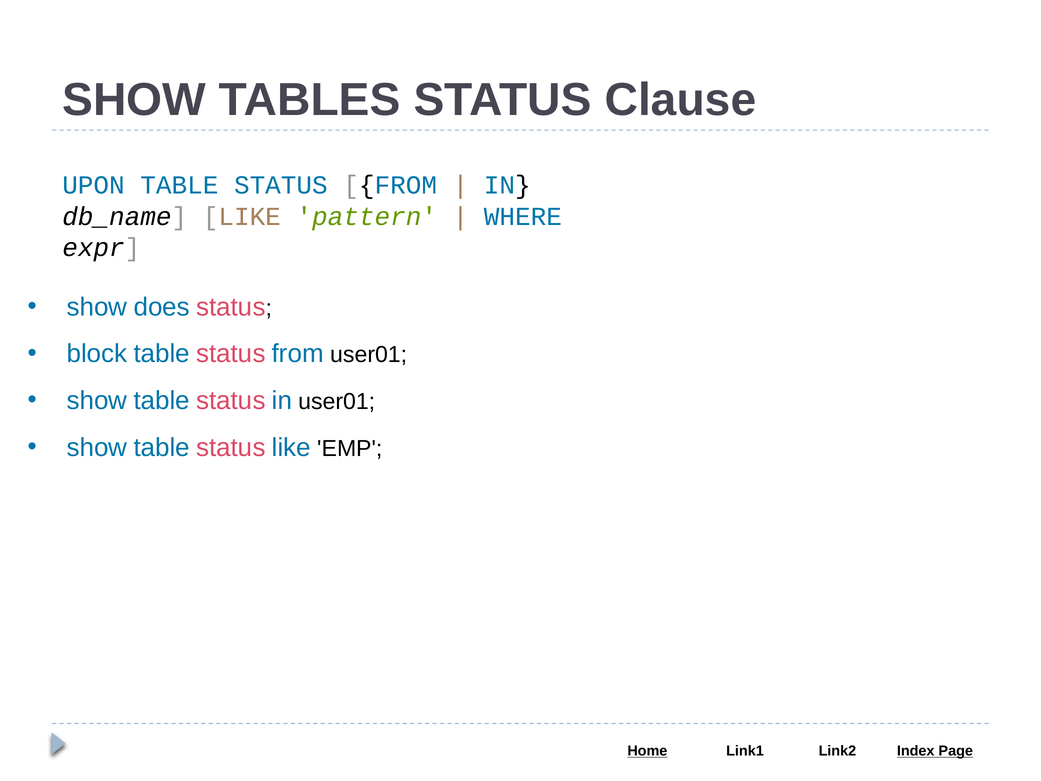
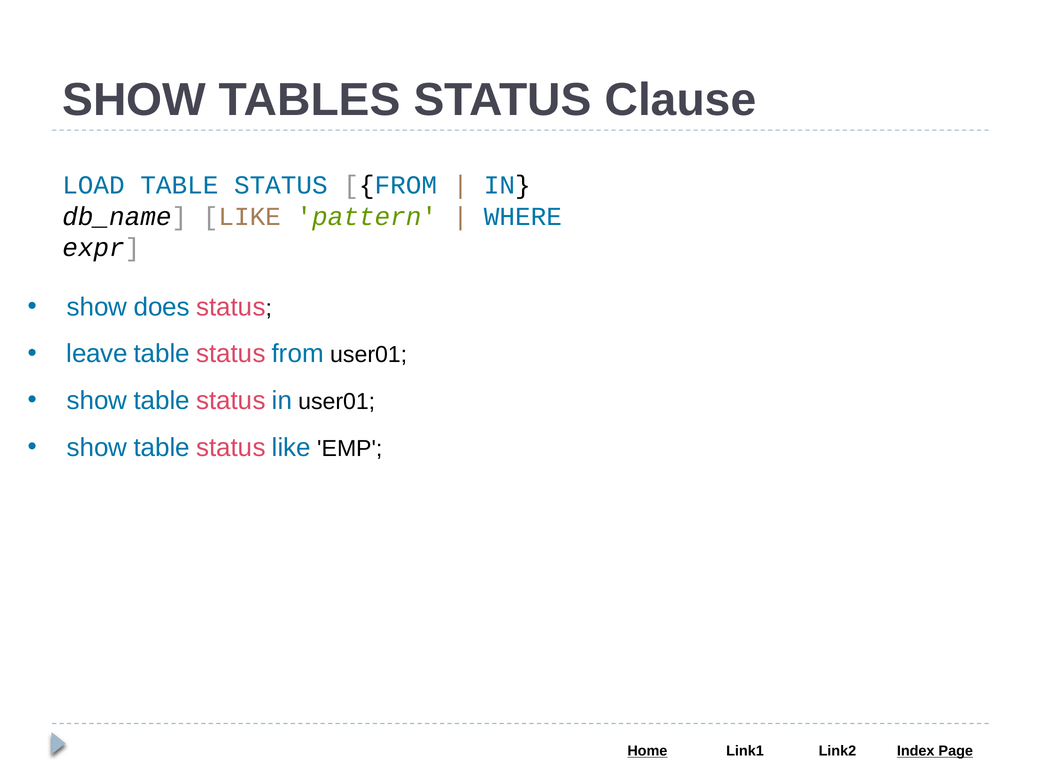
UPON: UPON -> LOAD
block: block -> leave
